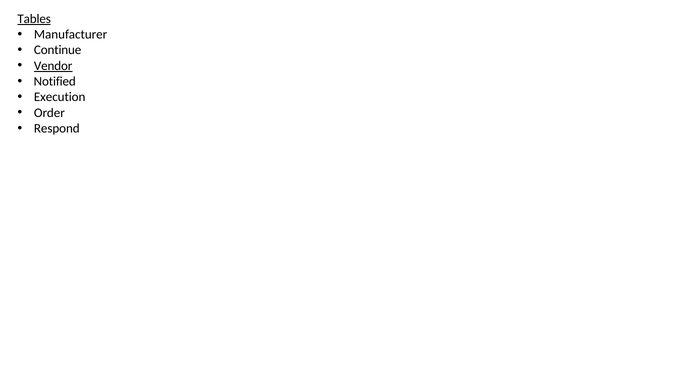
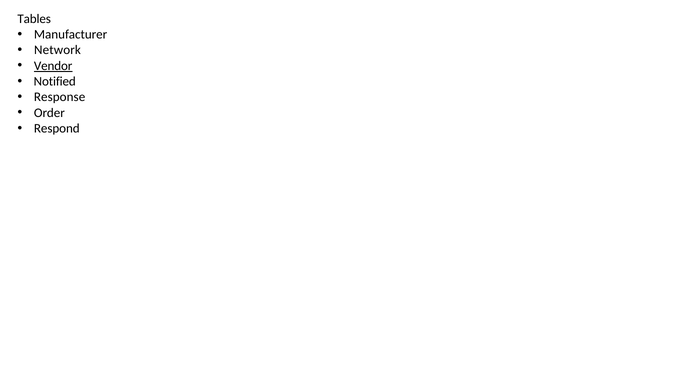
Tables underline: present -> none
Continue: Continue -> Network
Execution: Execution -> Response
